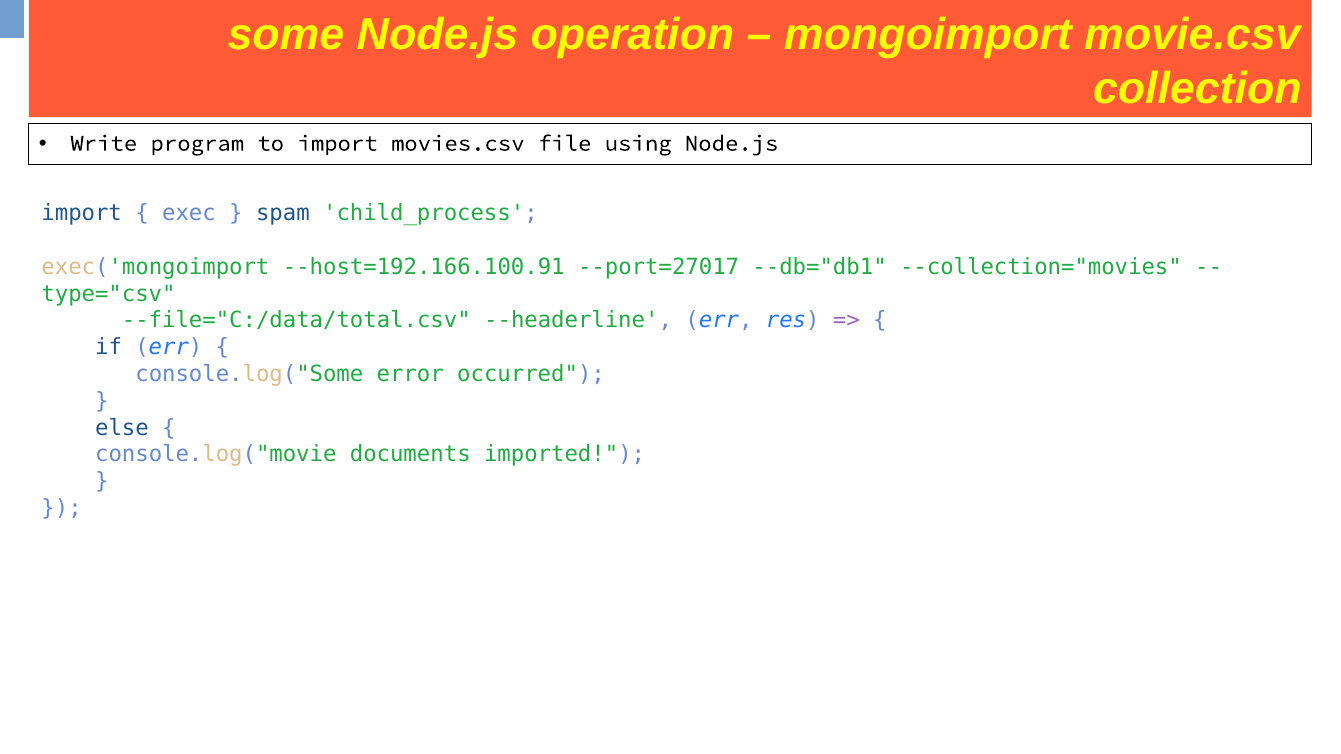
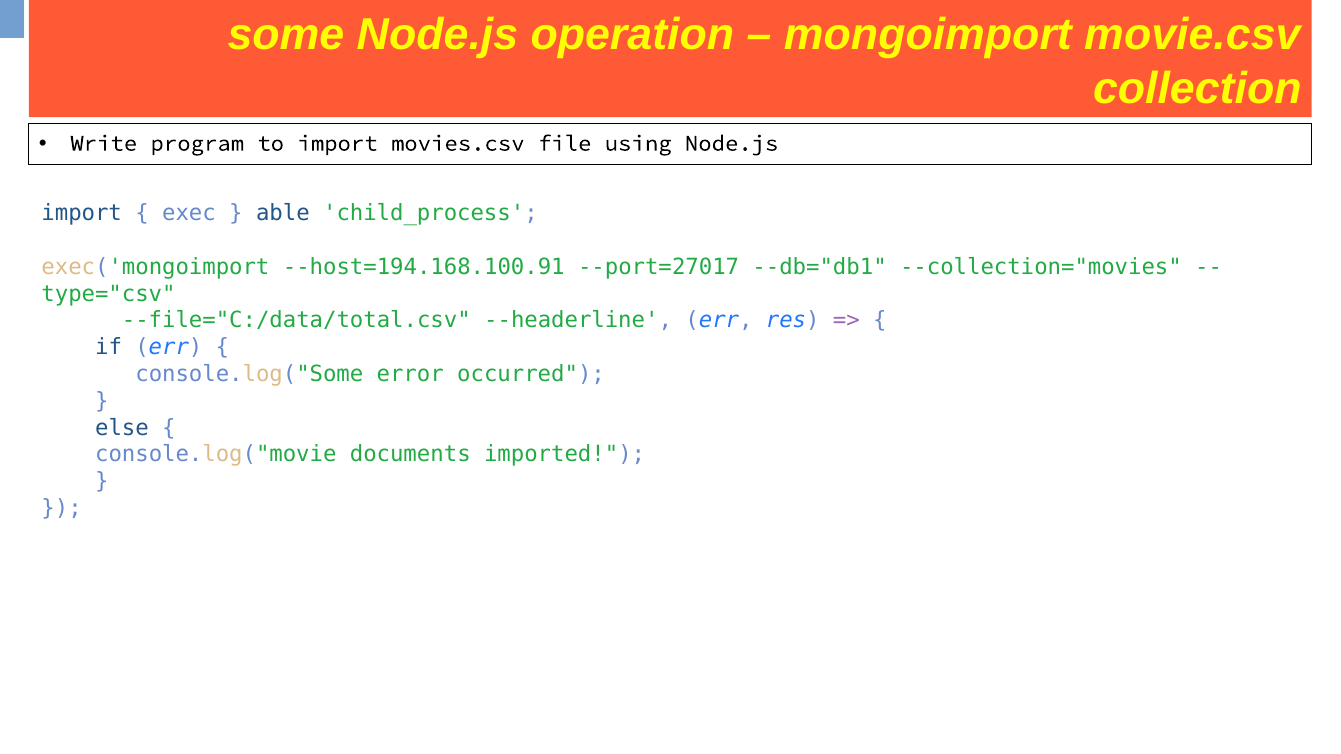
spam: spam -> able
--host=192.166.100.91: --host=192.166.100.91 -> --host=194.168.100.91
